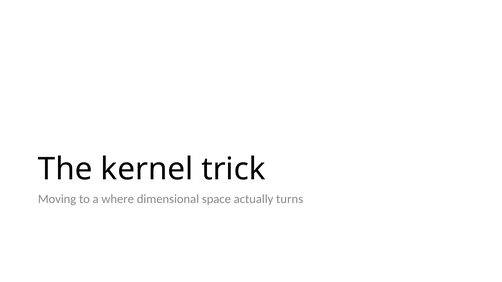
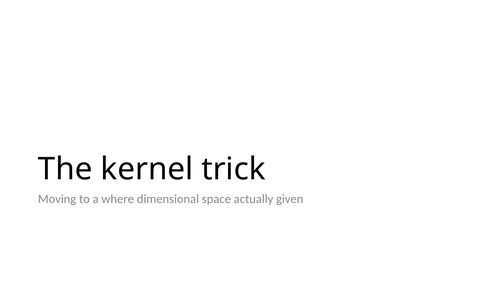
turns: turns -> given
